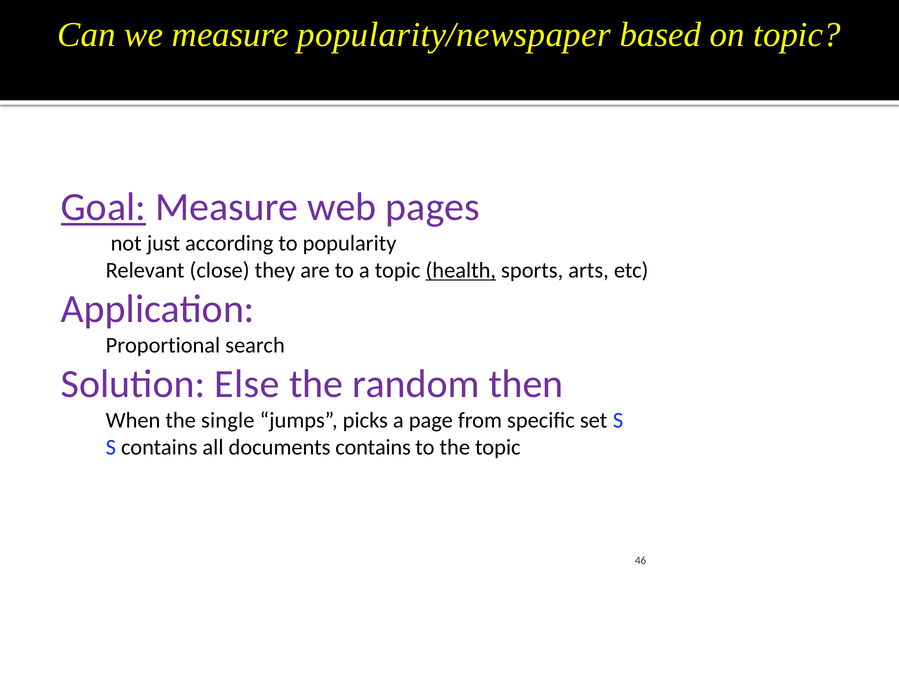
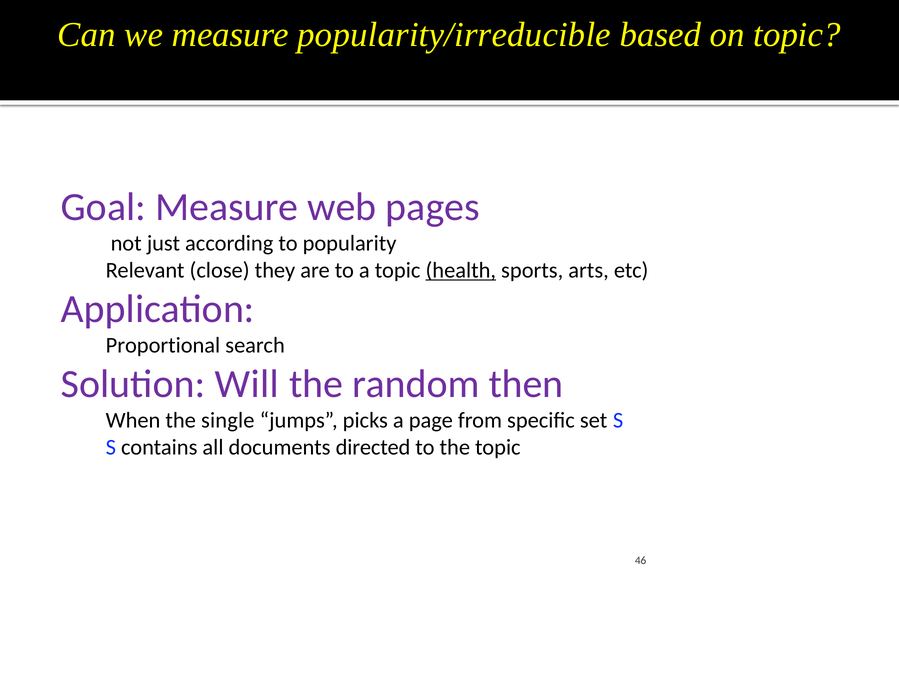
popularity/newspaper: popularity/newspaper -> popularity/irreducible
Goal underline: present -> none
Else: Else -> Will
documents contains: contains -> directed
